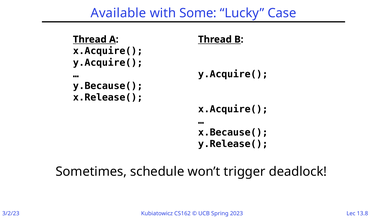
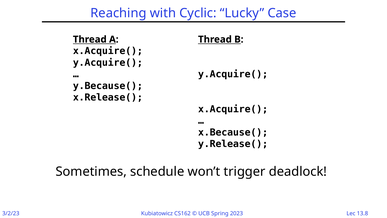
Available: Available -> Reaching
Some: Some -> Cyclic
